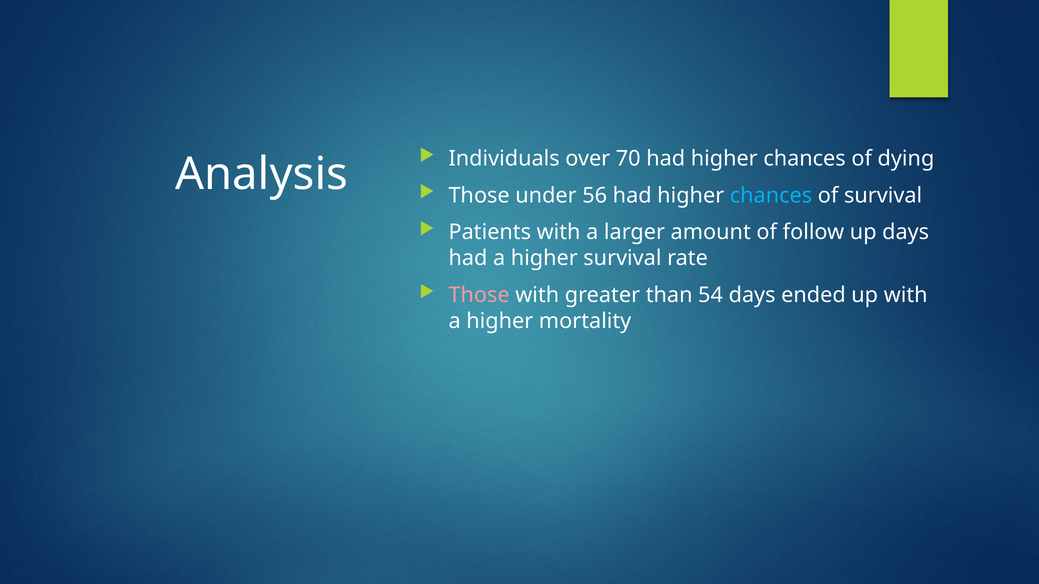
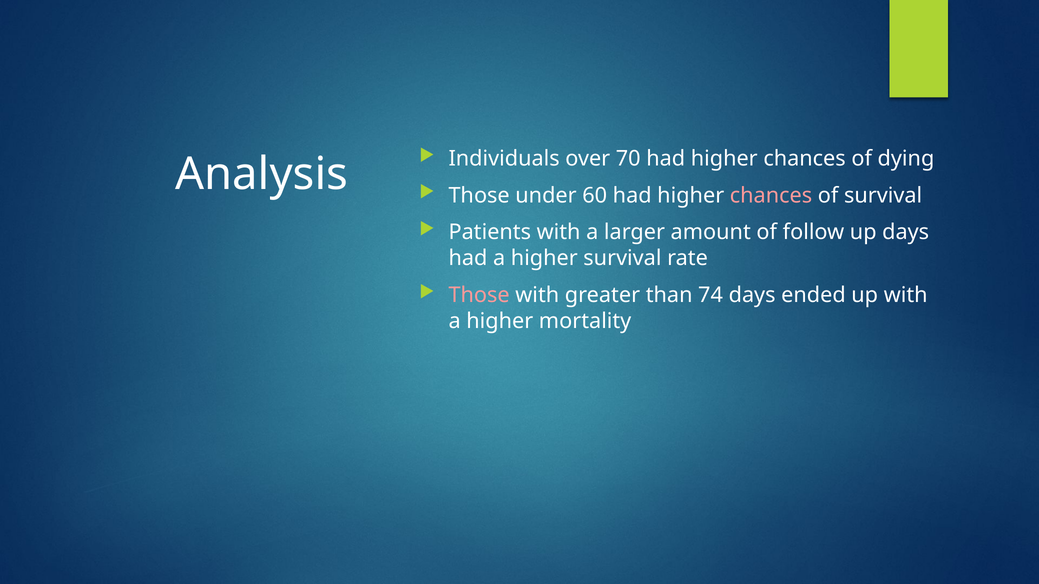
56: 56 -> 60
chances at (771, 196) colour: light blue -> pink
54: 54 -> 74
